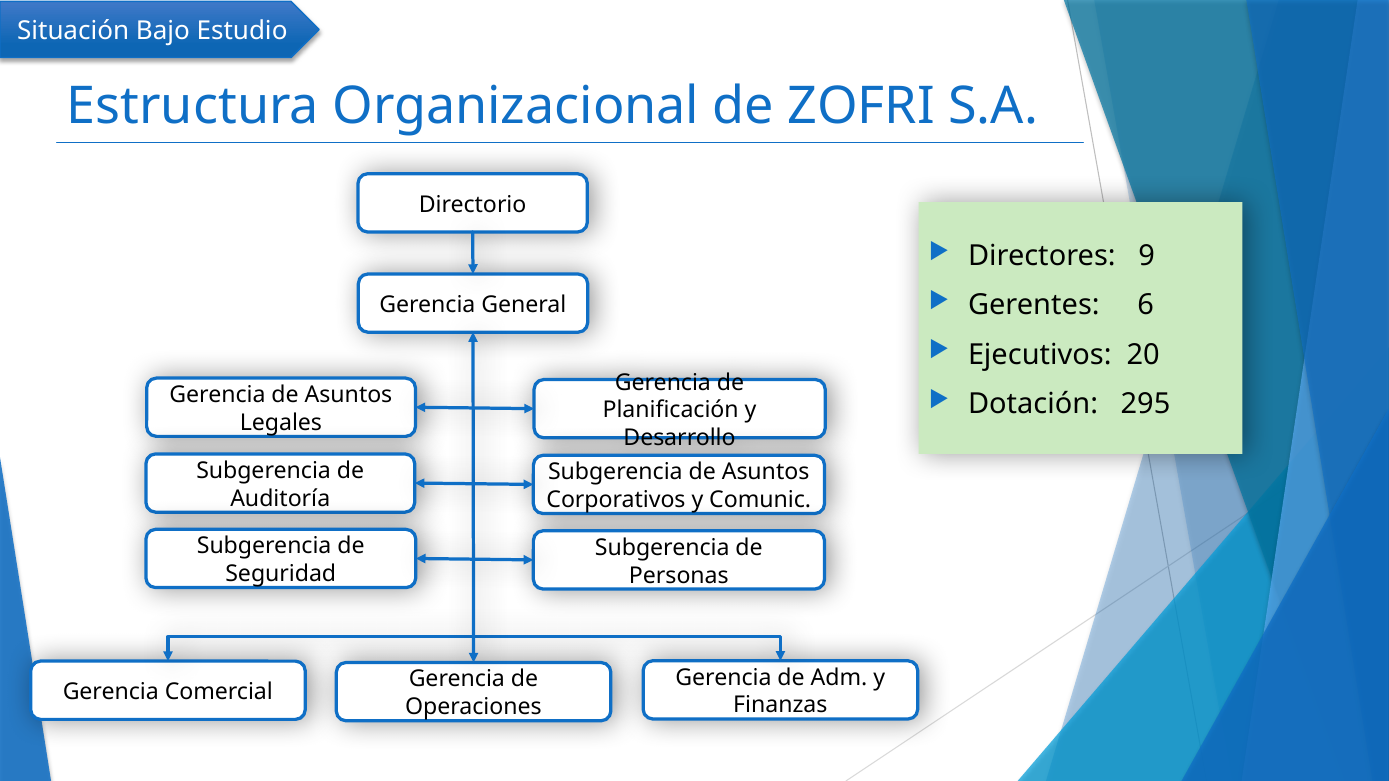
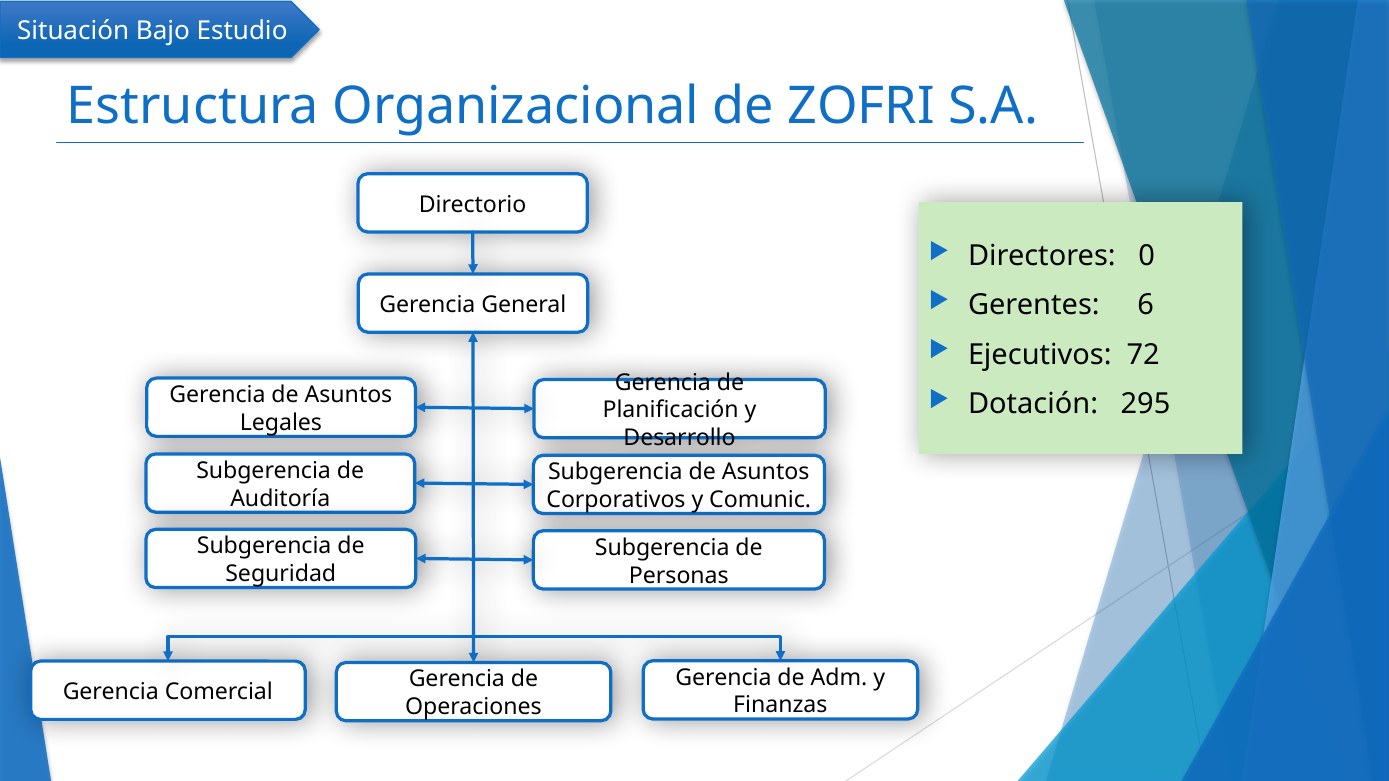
9: 9 -> 0
20: 20 -> 72
